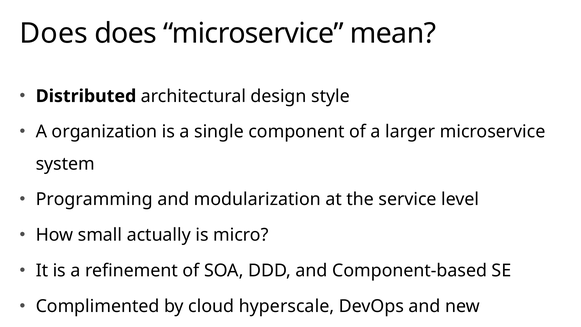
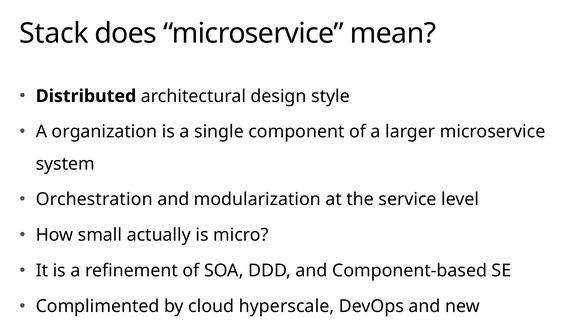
Does at (54, 33): Does -> Stack
Programming: Programming -> Orchestration
